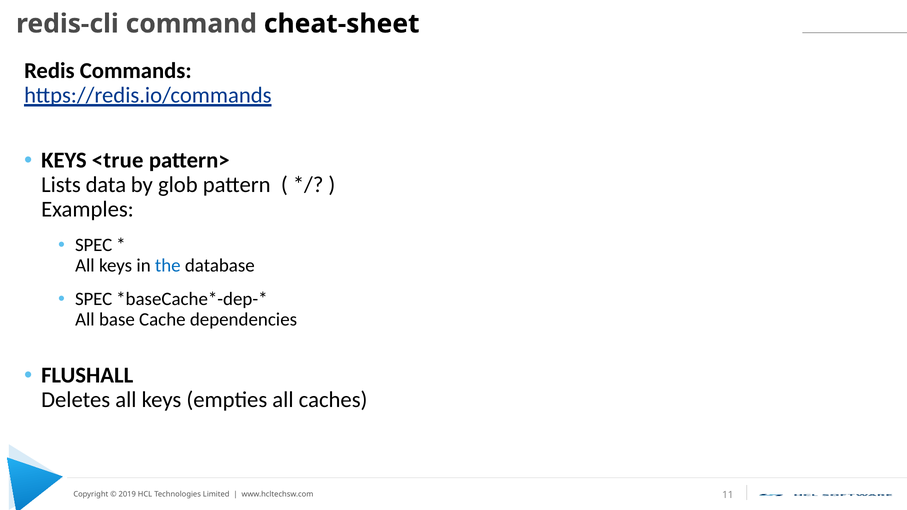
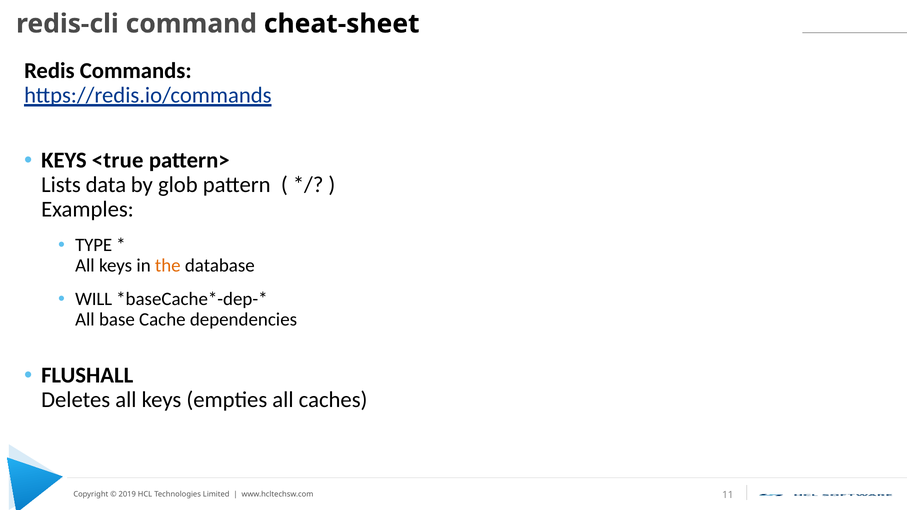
SPEC at (94, 245): SPEC -> TYPE
the colour: blue -> orange
SPEC at (94, 299): SPEC -> WILL
